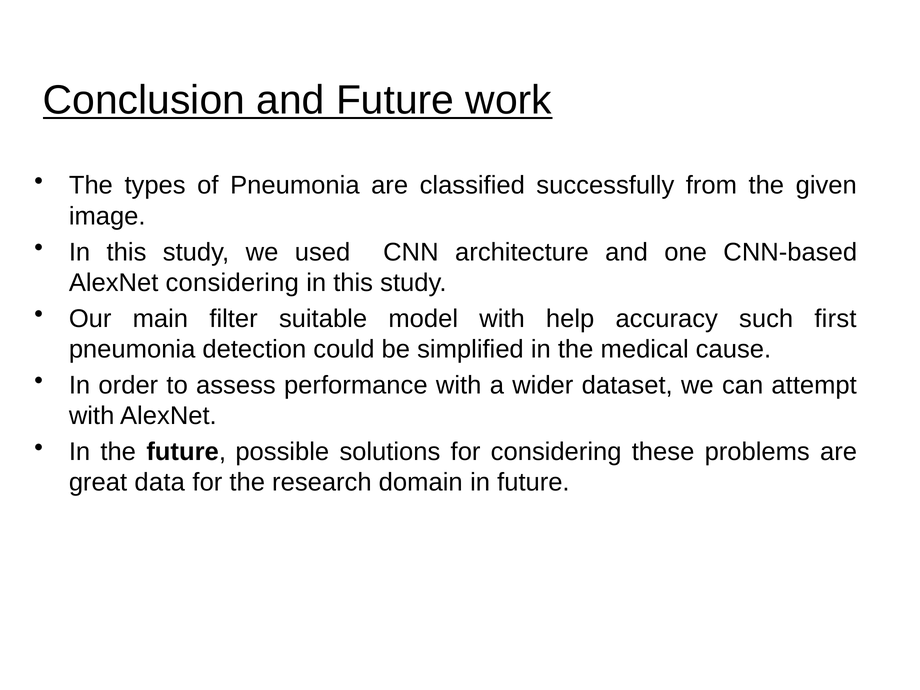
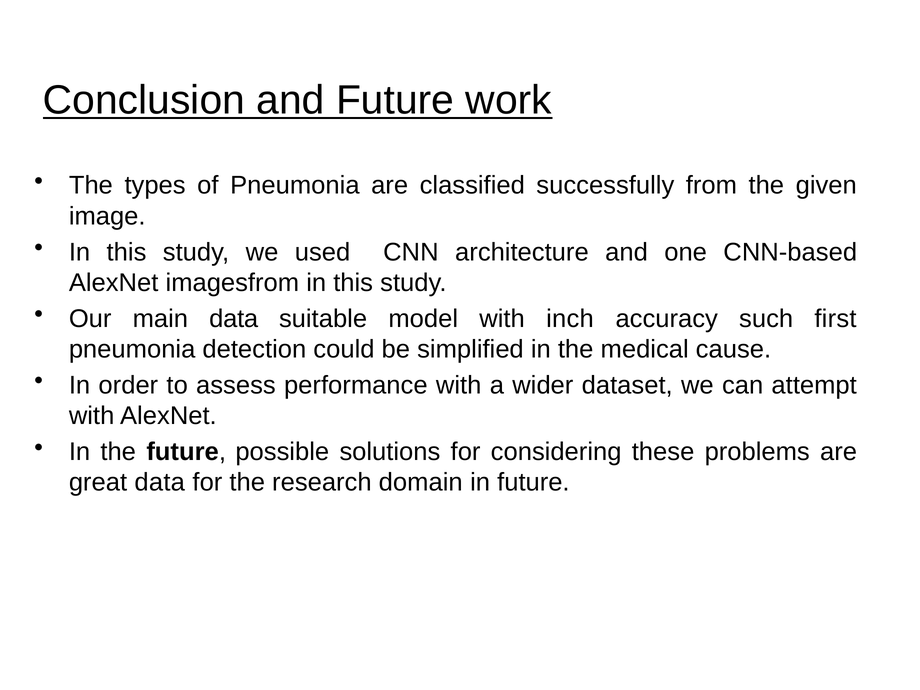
AlexNet considering: considering -> imagesfrom
main filter: filter -> data
help: help -> inch
